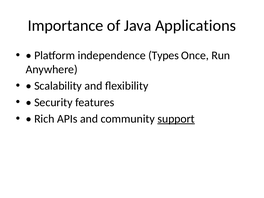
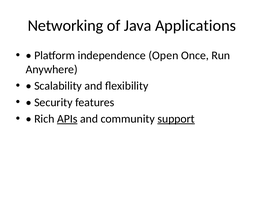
Importance: Importance -> Networking
Types: Types -> Open
APIs underline: none -> present
